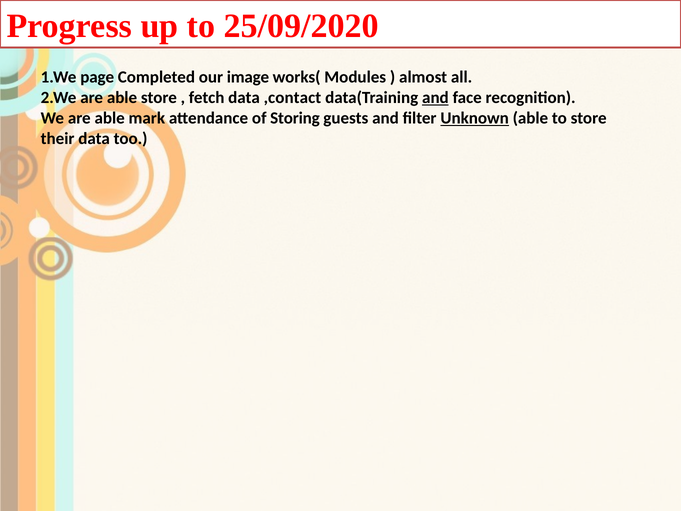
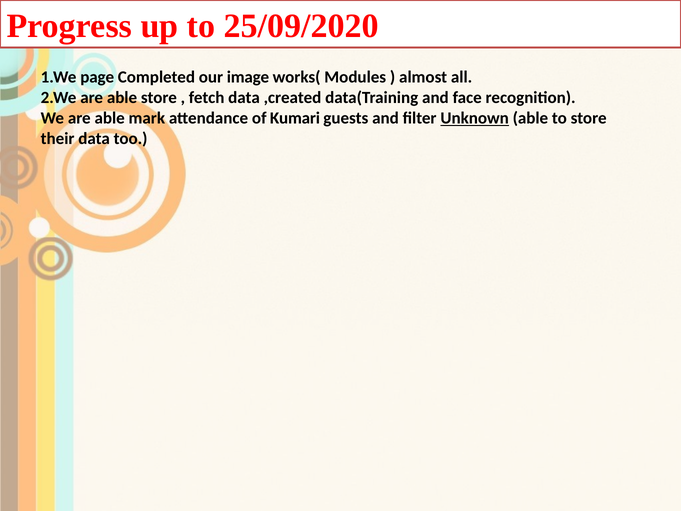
,contact: ,contact -> ,created
and at (435, 98) underline: present -> none
Storing: Storing -> Kumari
